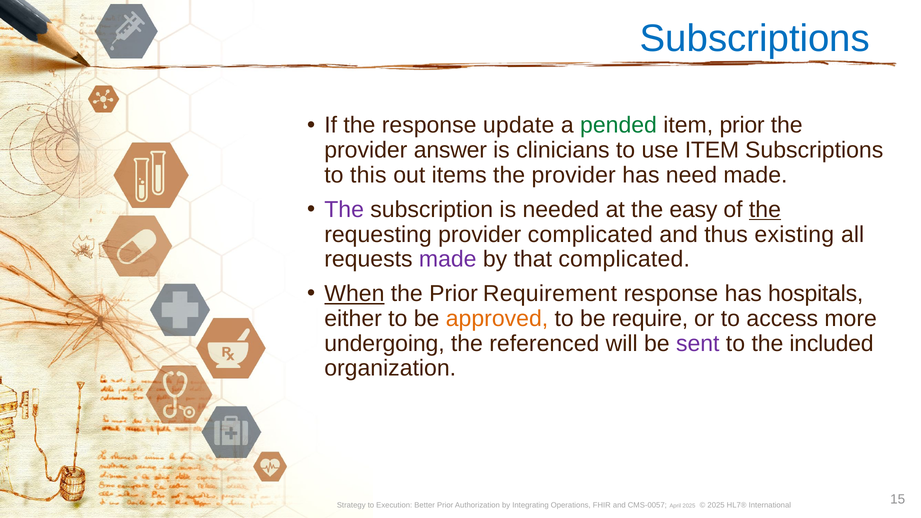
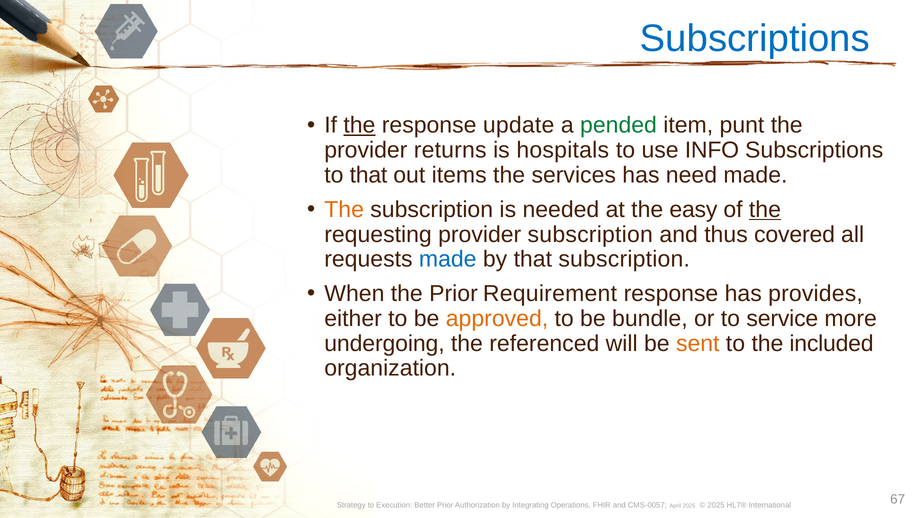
the at (359, 125) underline: none -> present
item prior: prior -> punt
answer: answer -> returns
clinicians: clinicians -> hospitals
use ITEM: ITEM -> INFO
to this: this -> that
provider at (574, 175): provider -> services
The at (344, 210) colour: purple -> orange
provider complicated: complicated -> subscription
existing: existing -> covered
made at (448, 259) colour: purple -> blue
that complicated: complicated -> subscription
When underline: present -> none
hospitals: hospitals -> provides
require: require -> bundle
access: access -> service
sent colour: purple -> orange
15: 15 -> 67
